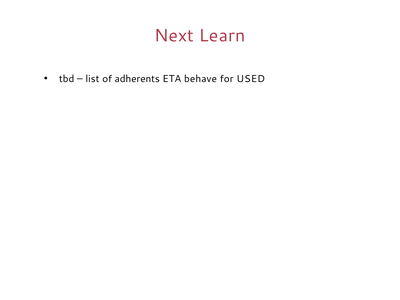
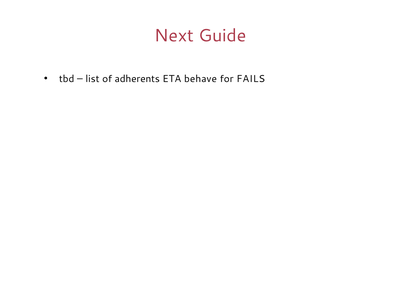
Learn: Learn -> Guide
USED: USED -> FAILS
